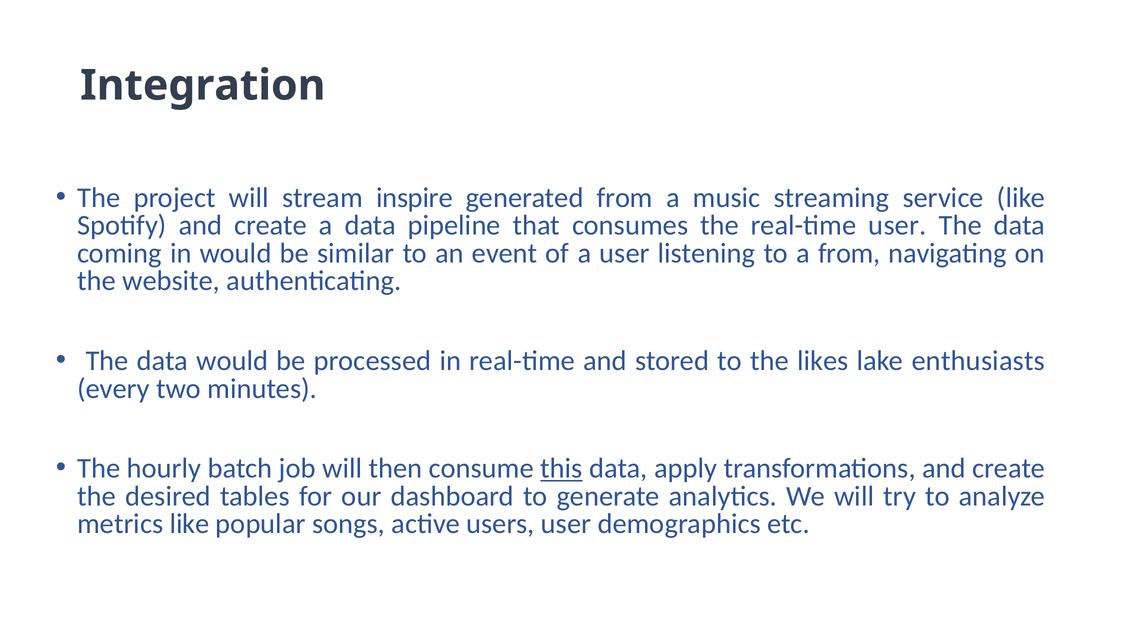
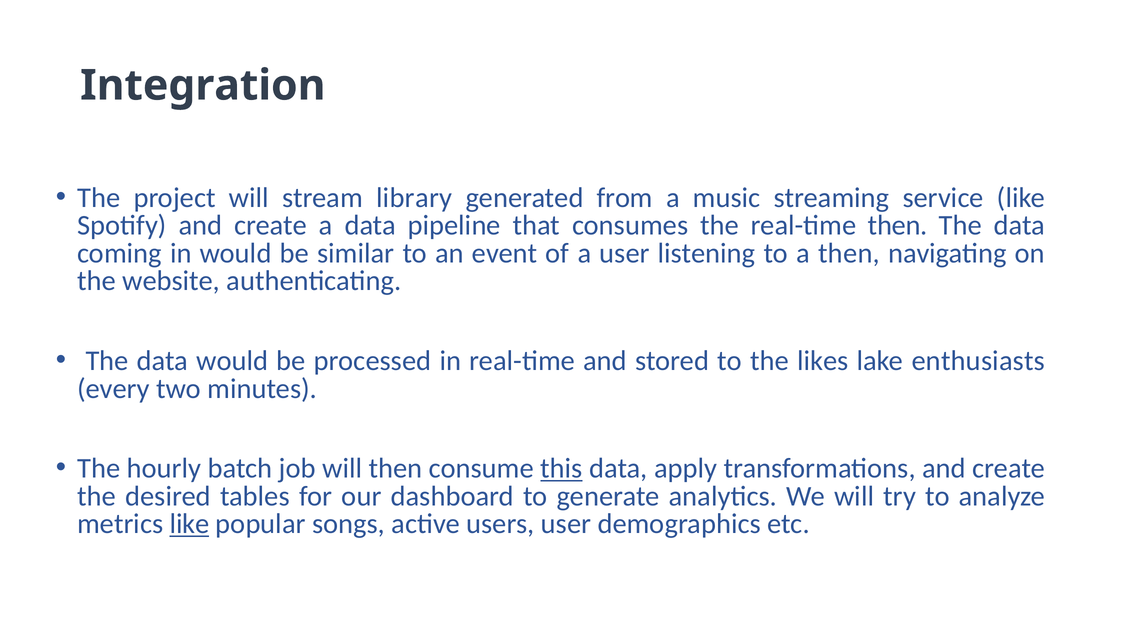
inspire: inspire -> library
real-time user: user -> then
a from: from -> then
like at (189, 524) underline: none -> present
